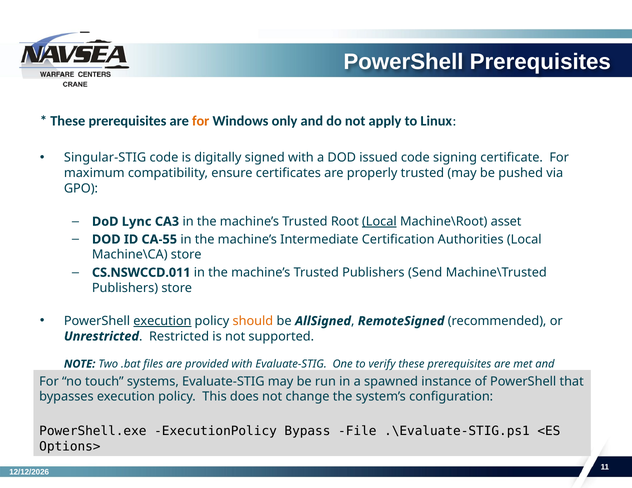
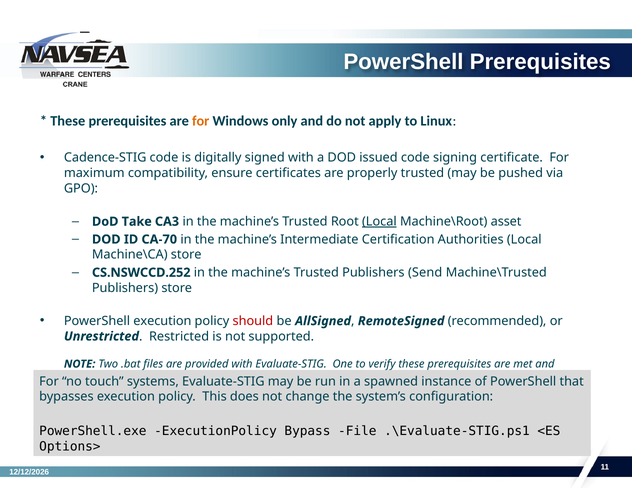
Singular-STIG: Singular-STIG -> Cadence-STIG
Lync: Lync -> Take
CA-55: CA-55 -> CA-70
CS.NSWCCD.011: CS.NSWCCD.011 -> CS.NSWCCD.252
execution at (162, 321) underline: present -> none
should colour: orange -> red
